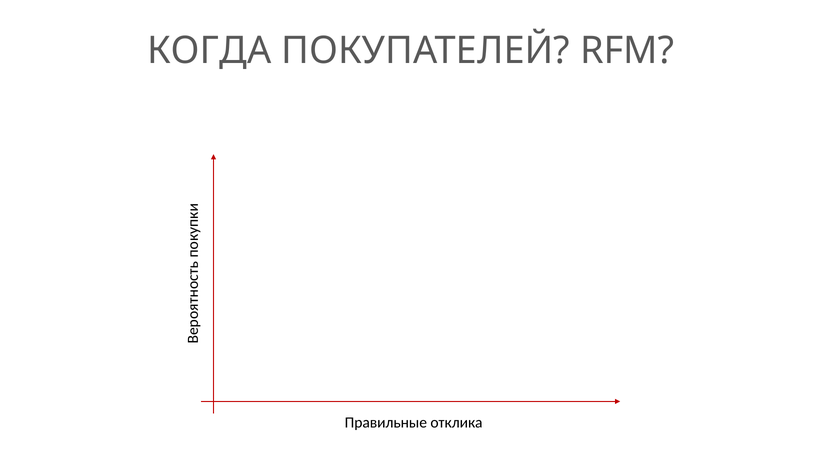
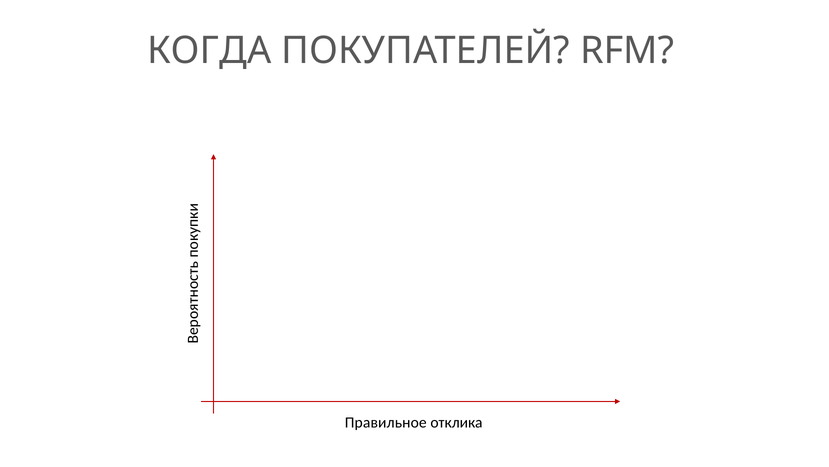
Правильные: Правильные -> Правильное
